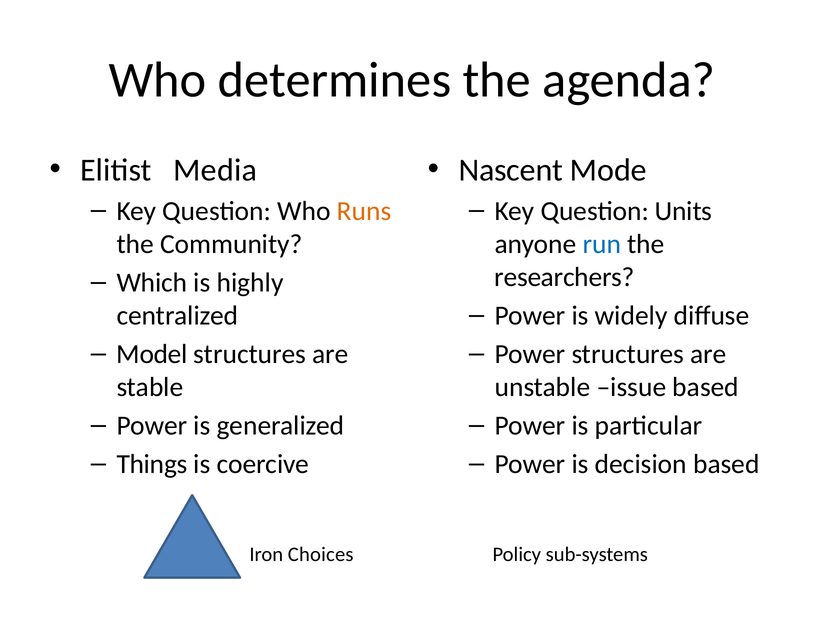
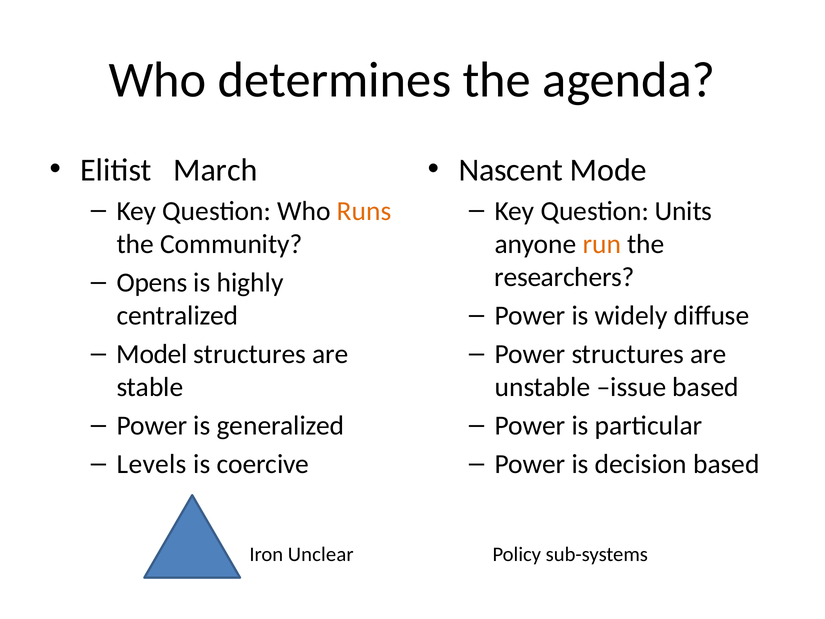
Media: Media -> March
run colour: blue -> orange
Which: Which -> Opens
Things: Things -> Levels
Choices: Choices -> Unclear
